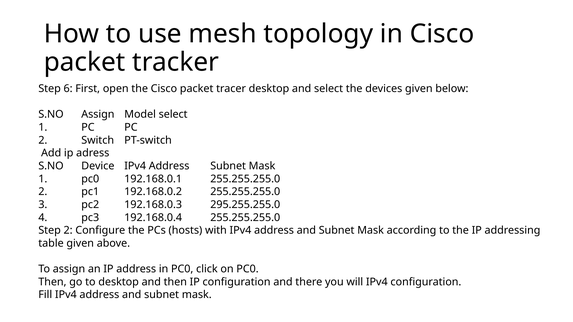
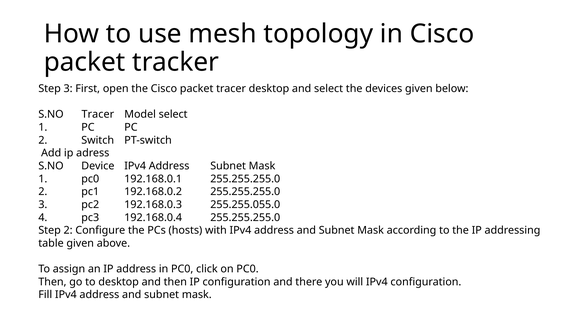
Step 6: 6 -> 3
S.NO Assign: Assign -> Tracer
295.255.255.0: 295.255.255.0 -> 255.255.055.0
